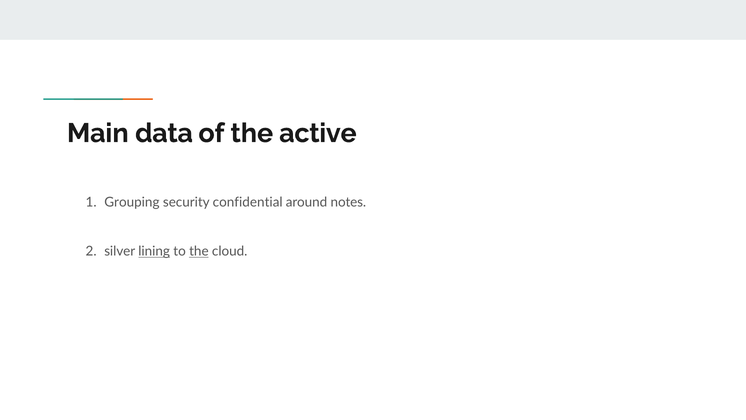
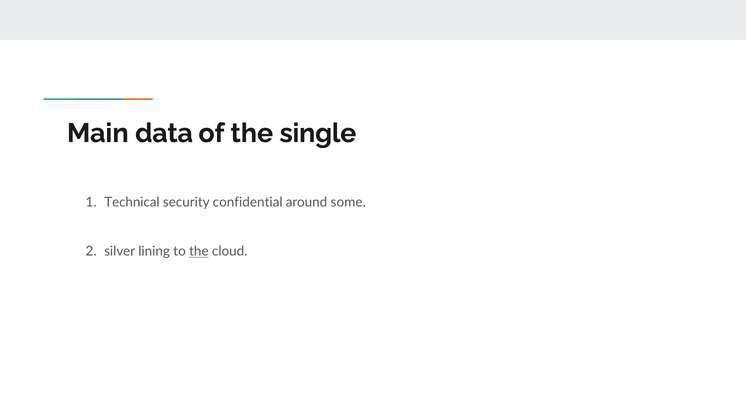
active: active -> single
Grouping: Grouping -> Technical
notes: notes -> some
lining underline: present -> none
